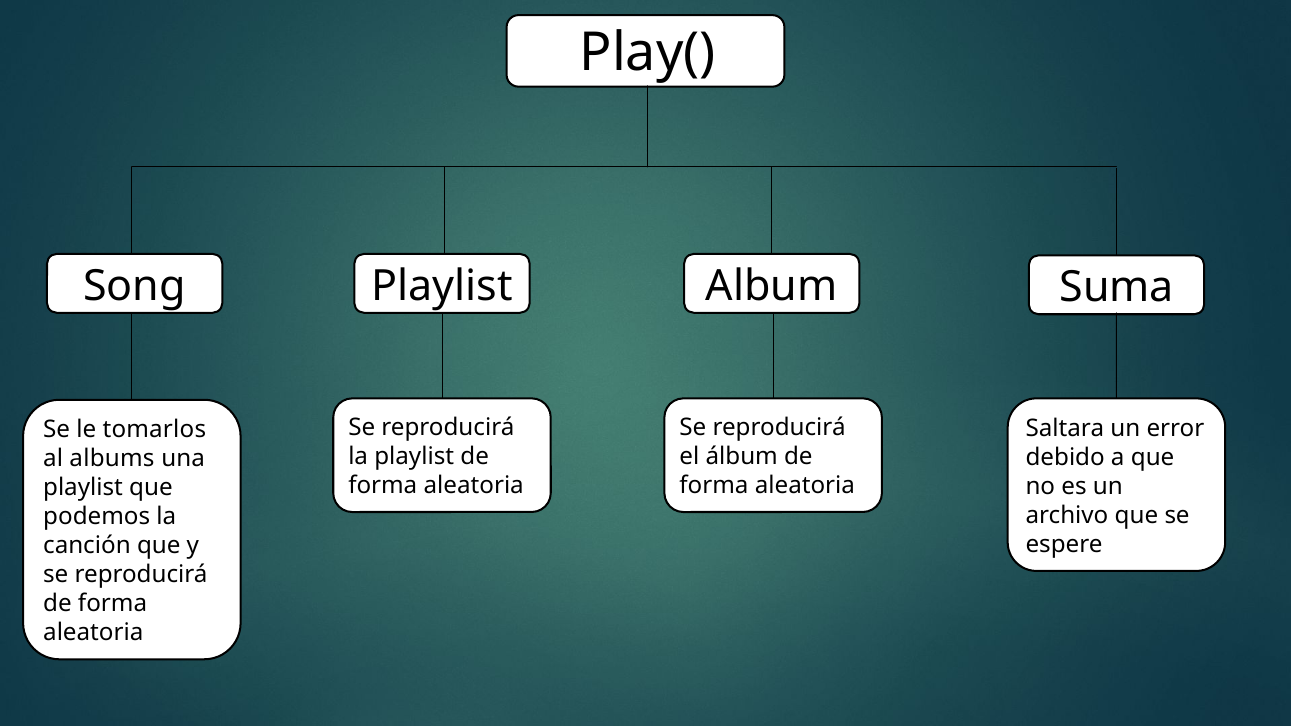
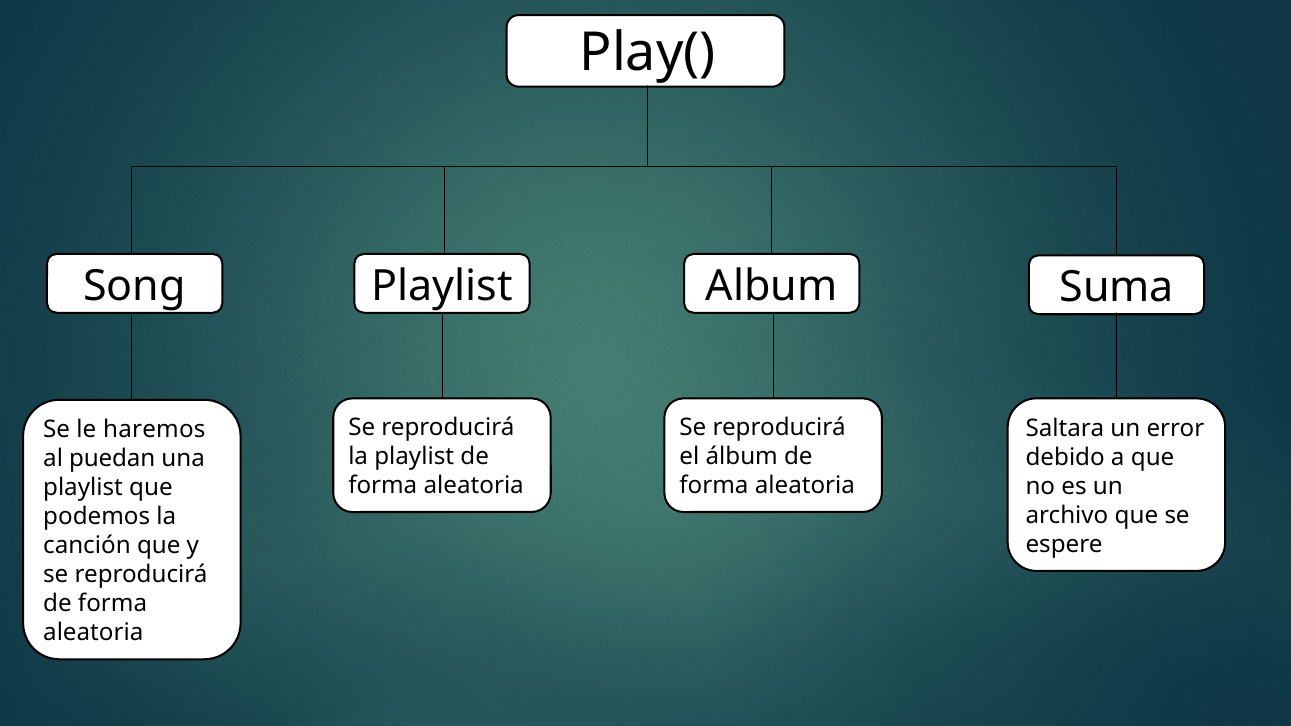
tomarlos: tomarlos -> haremos
albums: albums -> puedan
